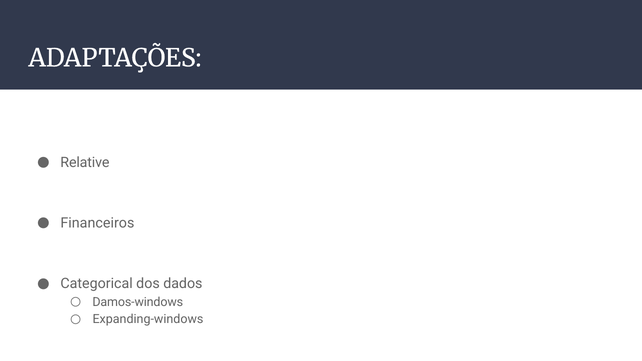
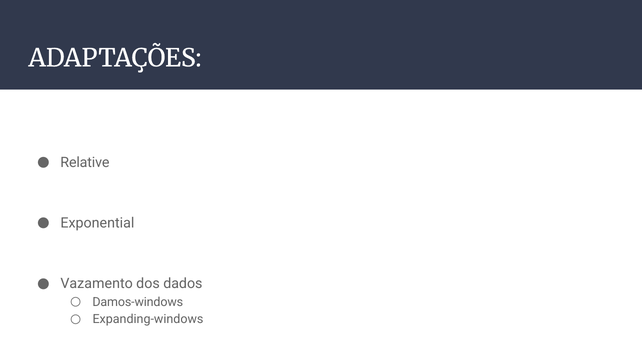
Financeiros: Financeiros -> Exponential
Categorical: Categorical -> Vazamento
